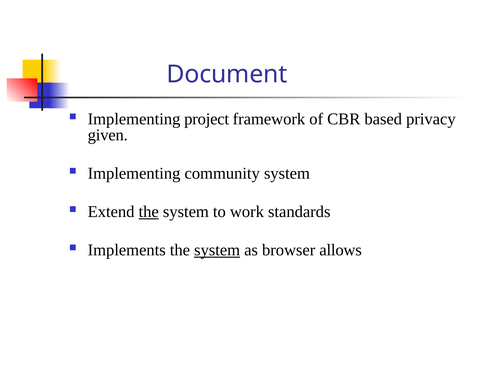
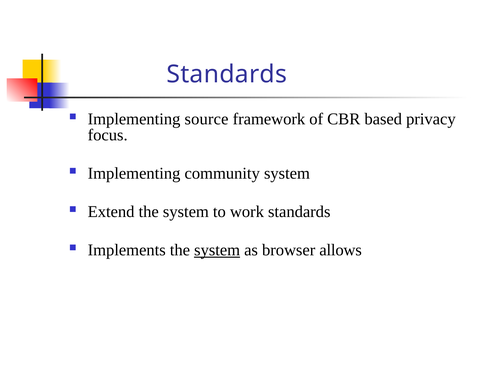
Document at (227, 74): Document -> Standards
project: project -> source
given: given -> focus
the at (149, 212) underline: present -> none
